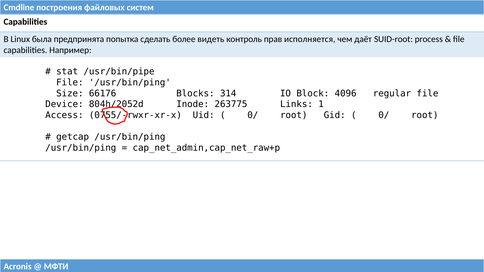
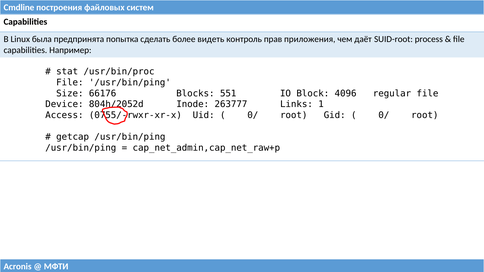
исполняется: исполняется -> приложения
/usr/bin/pipe: /usr/bin/pipe -> /usr/bin/proc
314: 314 -> 551
263775: 263775 -> 263777
